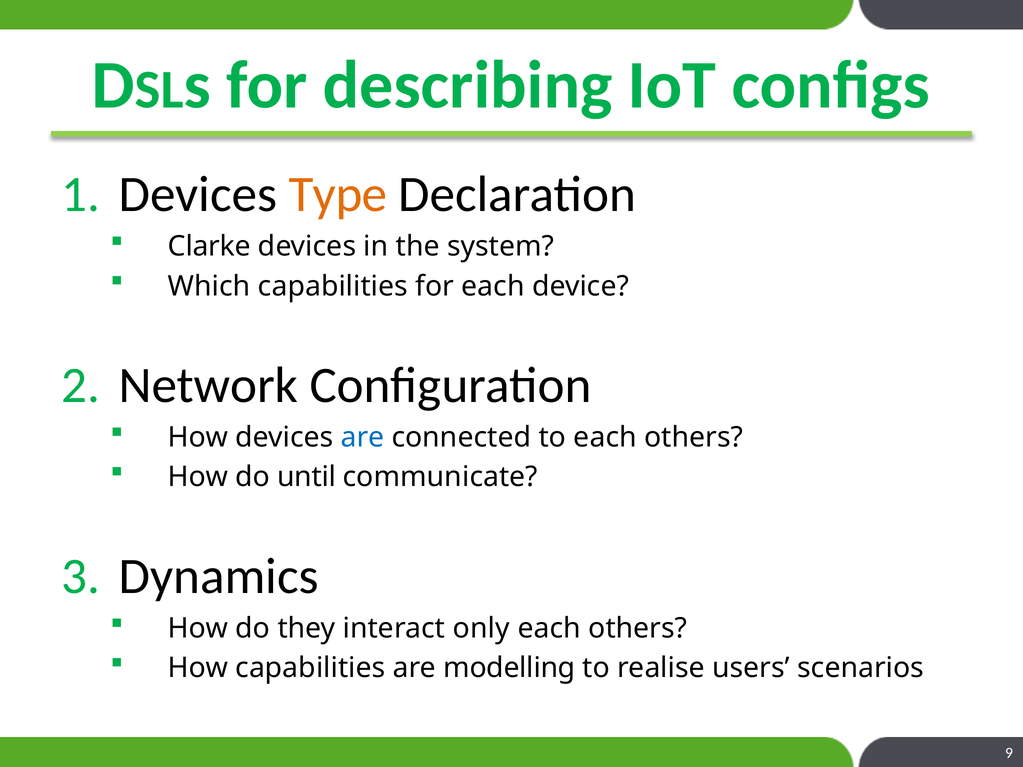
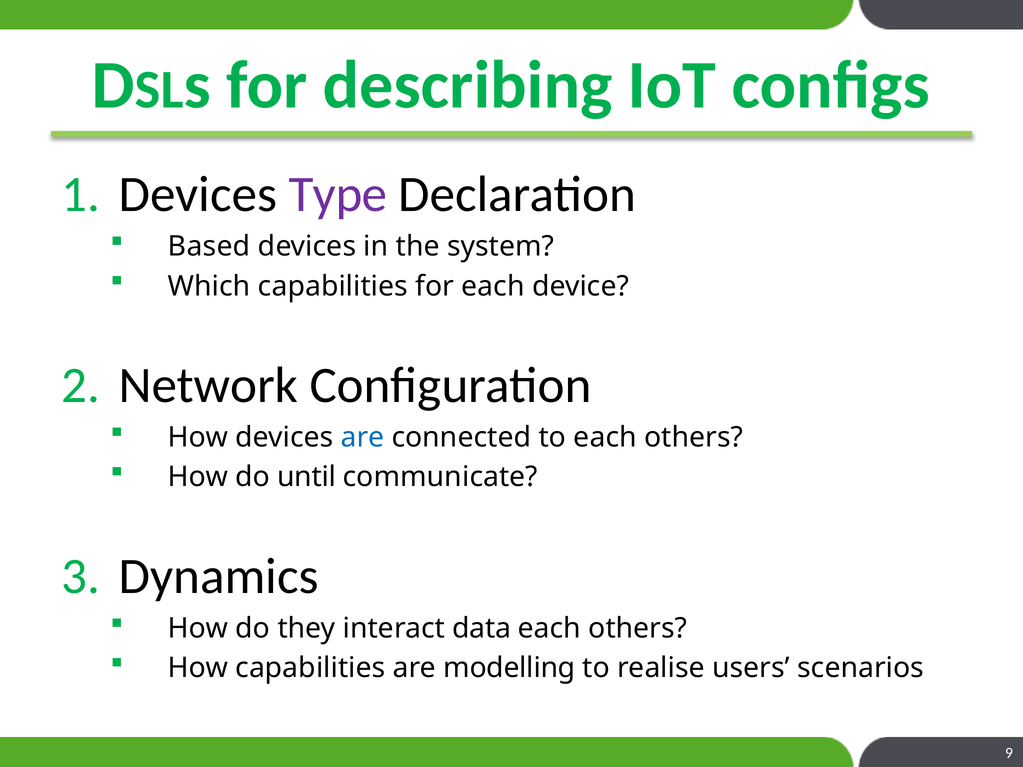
Type colour: orange -> purple
Clarke: Clarke -> Based
only: only -> data
